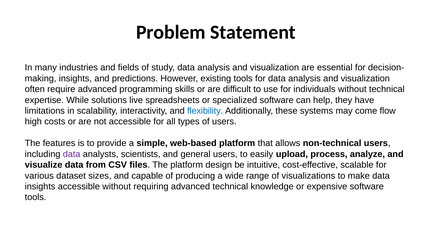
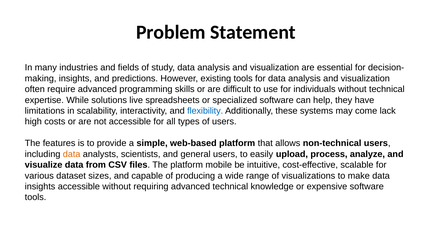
flow: flow -> lack
data at (72, 154) colour: purple -> orange
design: design -> mobile
